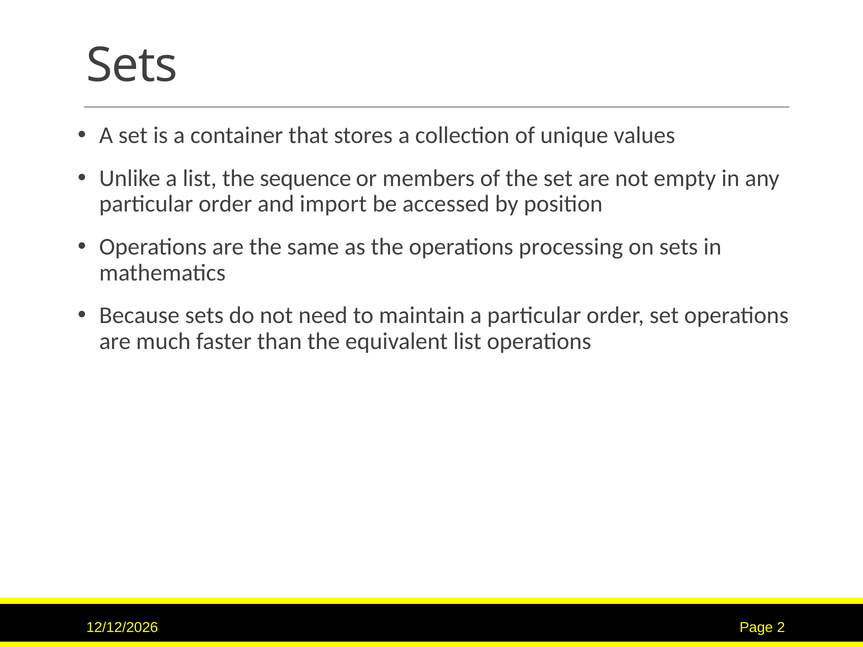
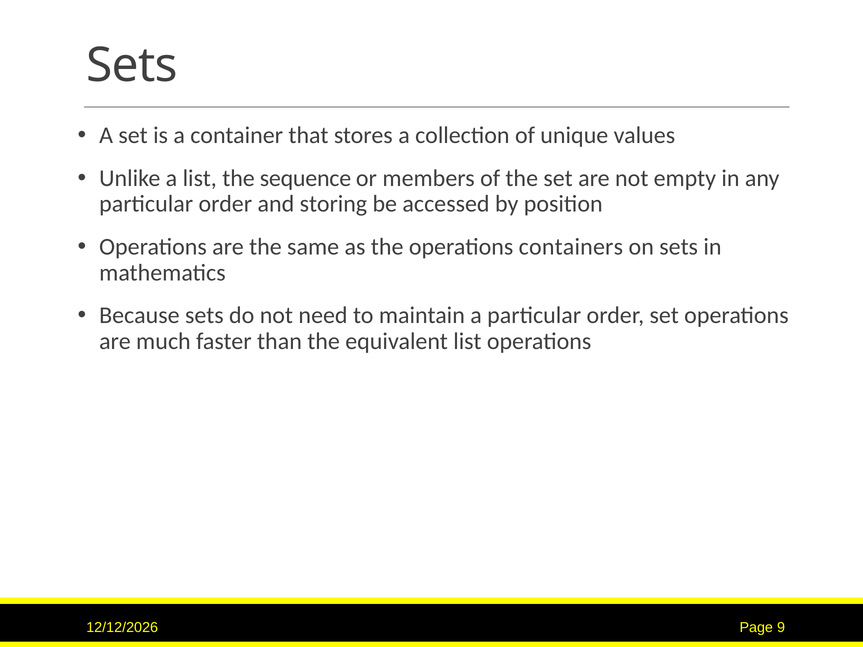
import: import -> storing
processing: processing -> containers
2: 2 -> 9
